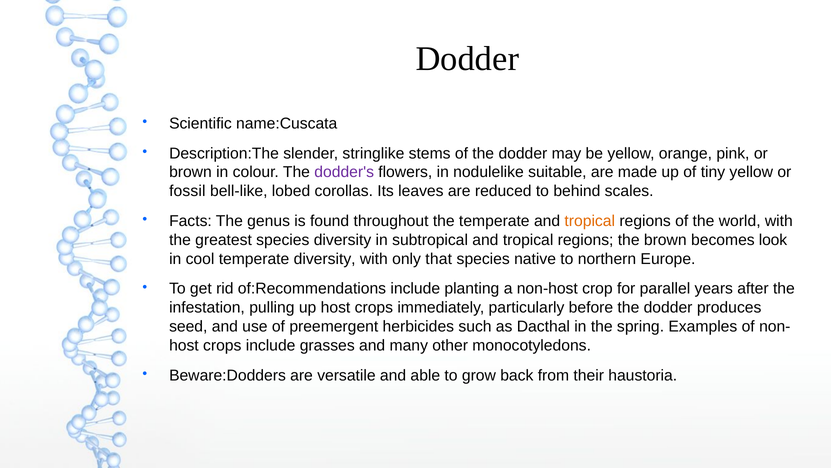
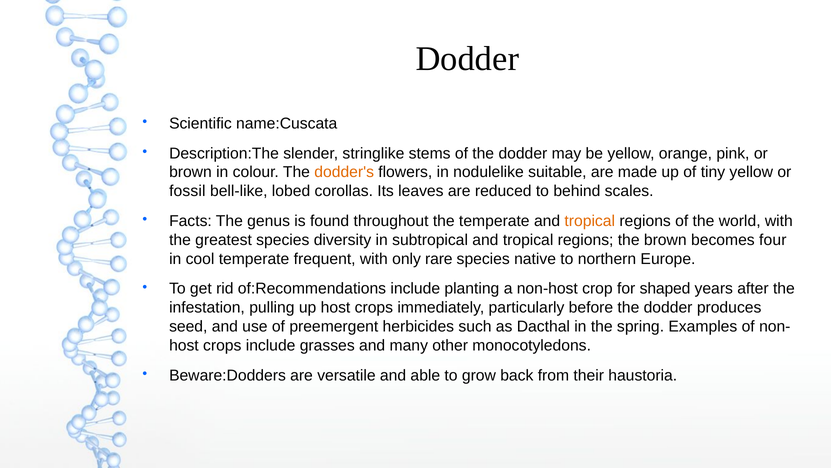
dodder's colour: purple -> orange
look: look -> four
temperate diversity: diversity -> frequent
that: that -> rare
parallel: parallel -> shaped
